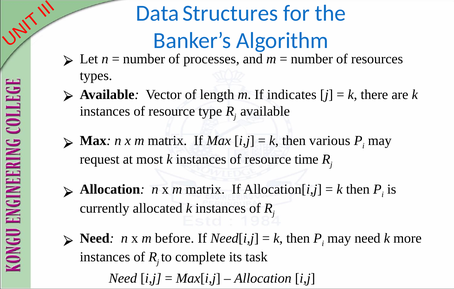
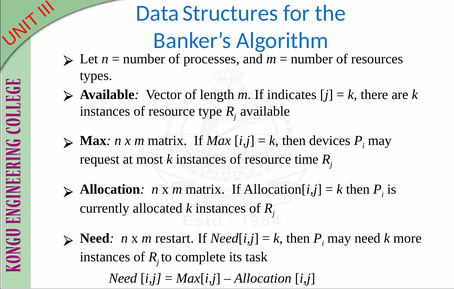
various: various -> devices
before: before -> restart
